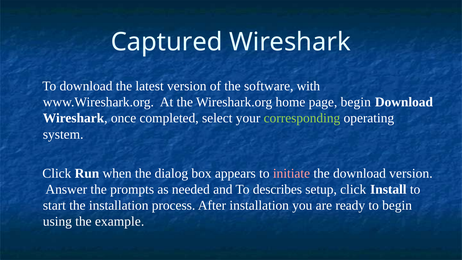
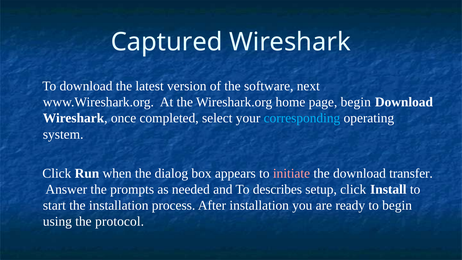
with: with -> next
corresponding colour: light green -> light blue
download version: version -> transfer
example: example -> protocol
